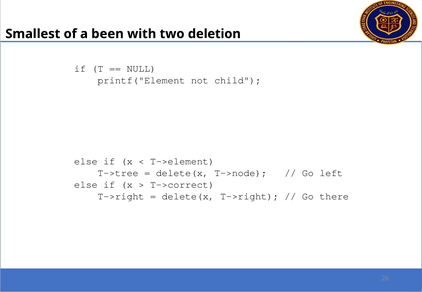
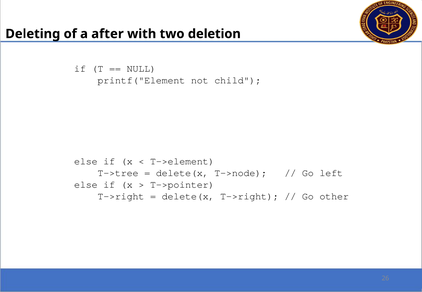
Smallest: Smallest -> Deleting
been: been -> after
T->correct: T->correct -> T->pointer
there: there -> other
